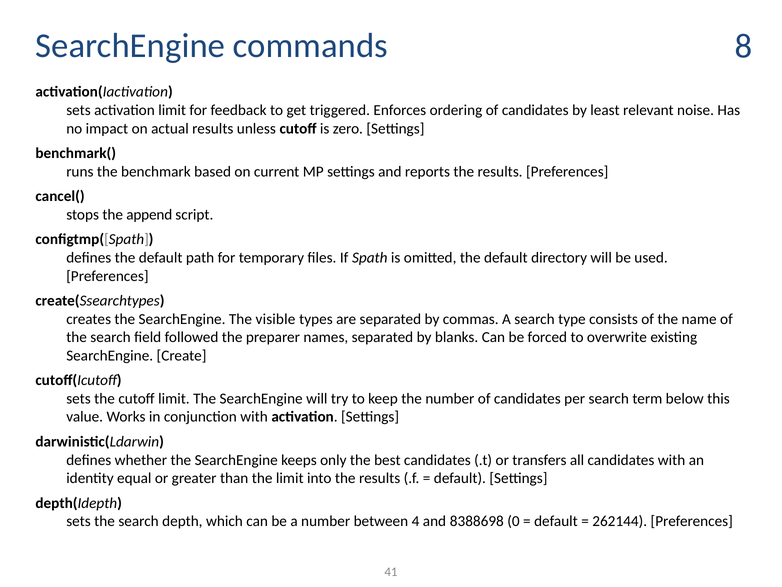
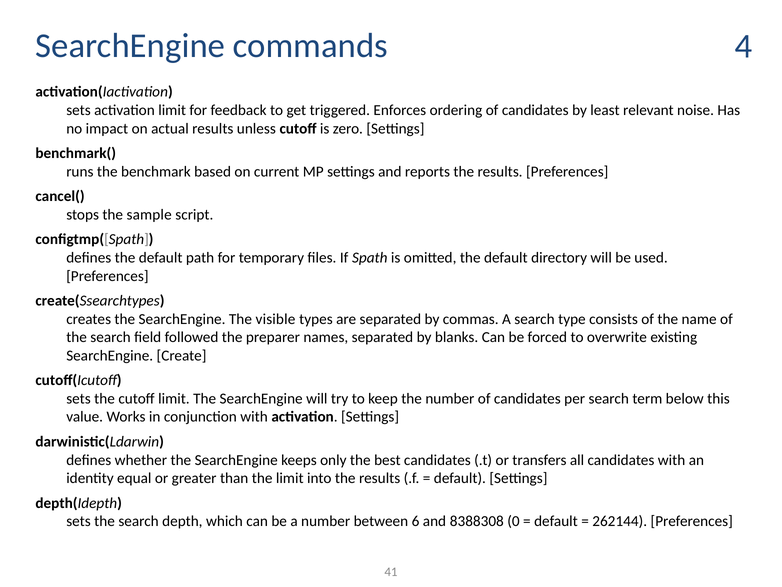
8: 8 -> 4
append: append -> sample
4: 4 -> 6
8388698: 8388698 -> 8388308
